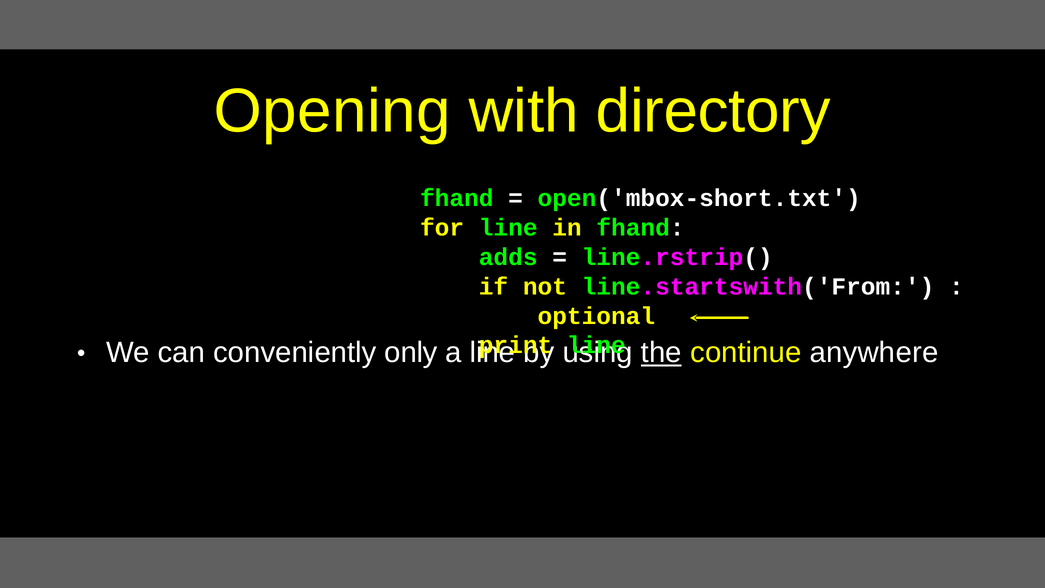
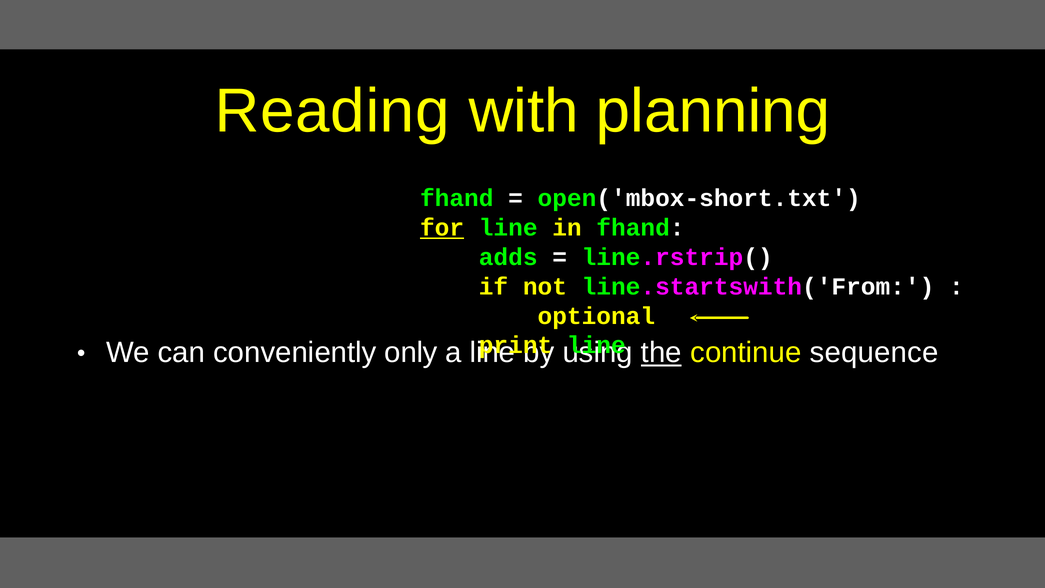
Opening: Opening -> Reading
directory: directory -> planning
for underline: none -> present
anywhere: anywhere -> sequence
